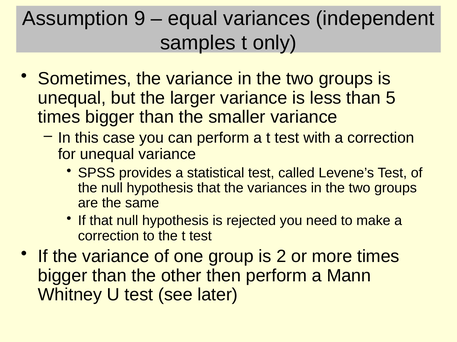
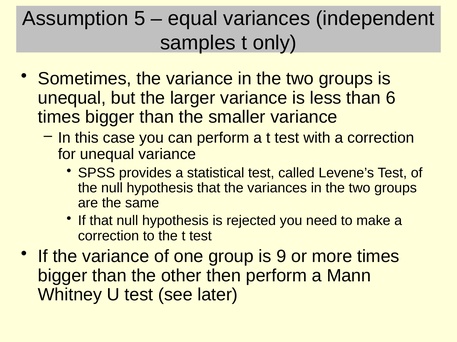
9: 9 -> 5
5: 5 -> 6
2: 2 -> 9
